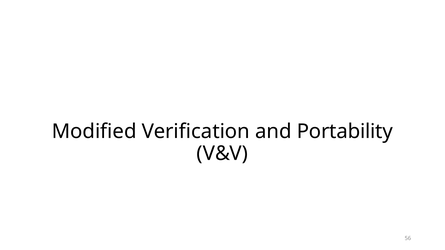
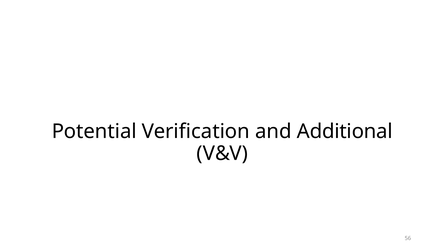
Modified: Modified -> Potential
Portability: Portability -> Additional
